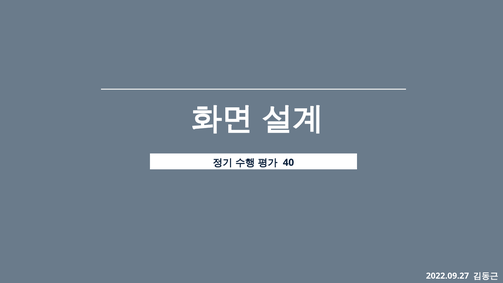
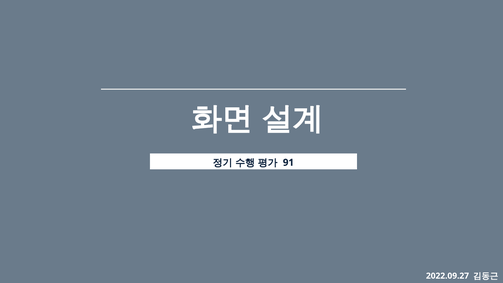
40: 40 -> 91
